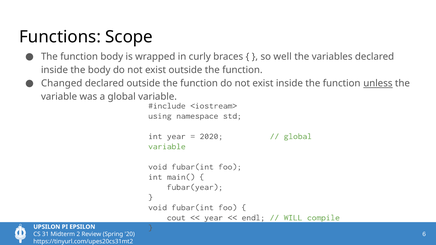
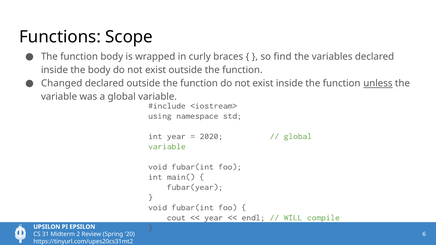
well: well -> find
